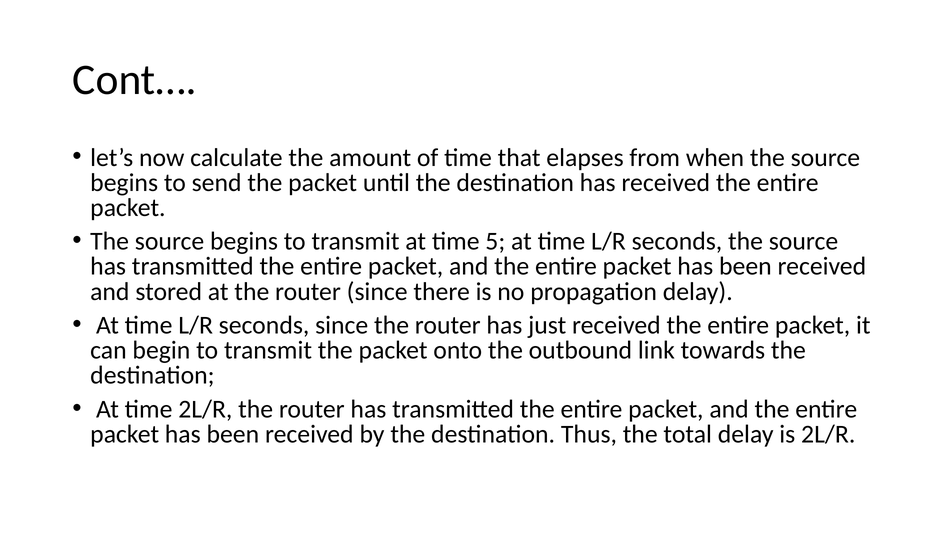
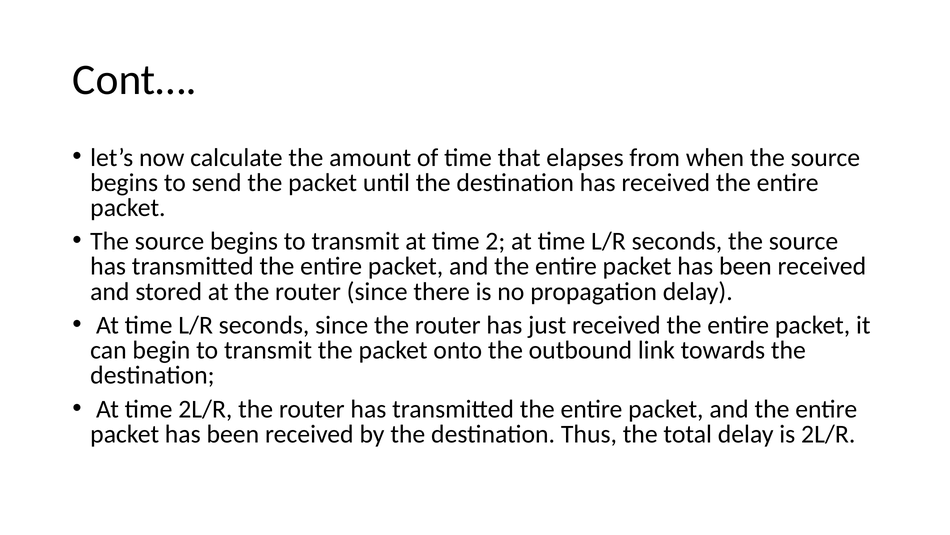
5: 5 -> 2
